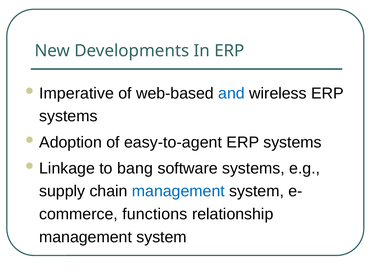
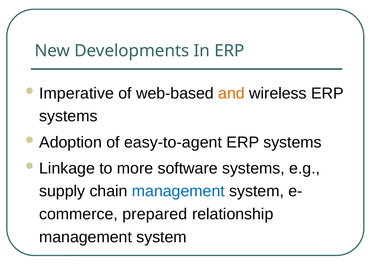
and colour: blue -> orange
bang: bang -> more
functions: functions -> prepared
